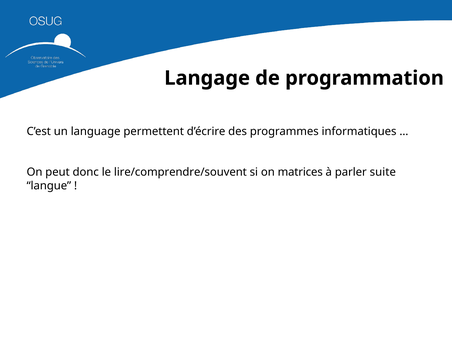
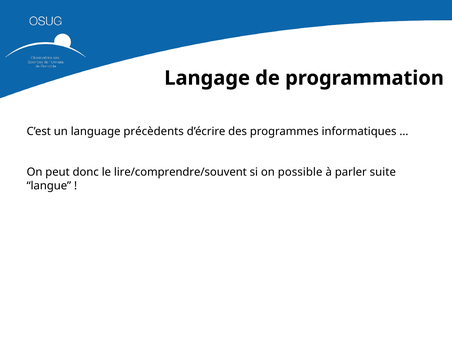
permettent: permettent -> précèdents
matrices: matrices -> possible
